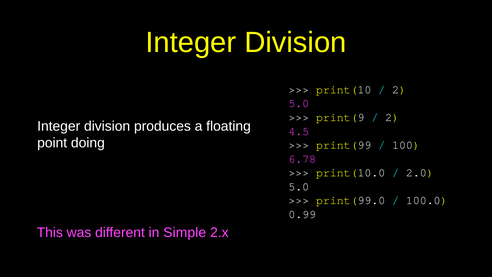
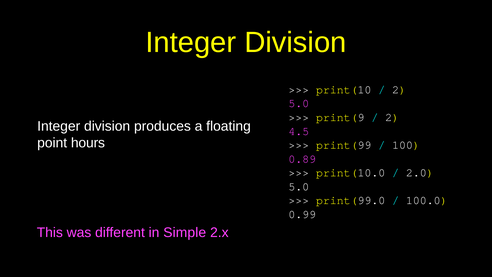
doing: doing -> hours
6.78: 6.78 -> 0.89
